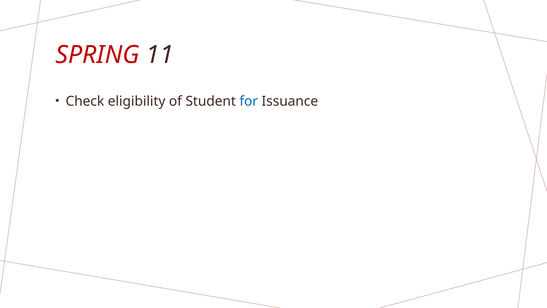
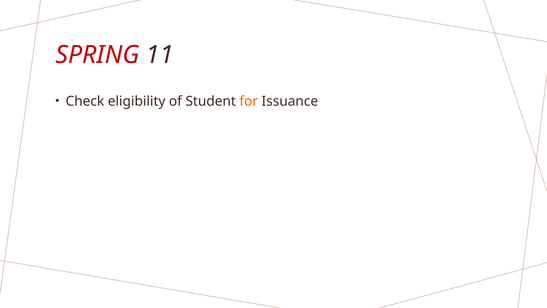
for colour: blue -> orange
